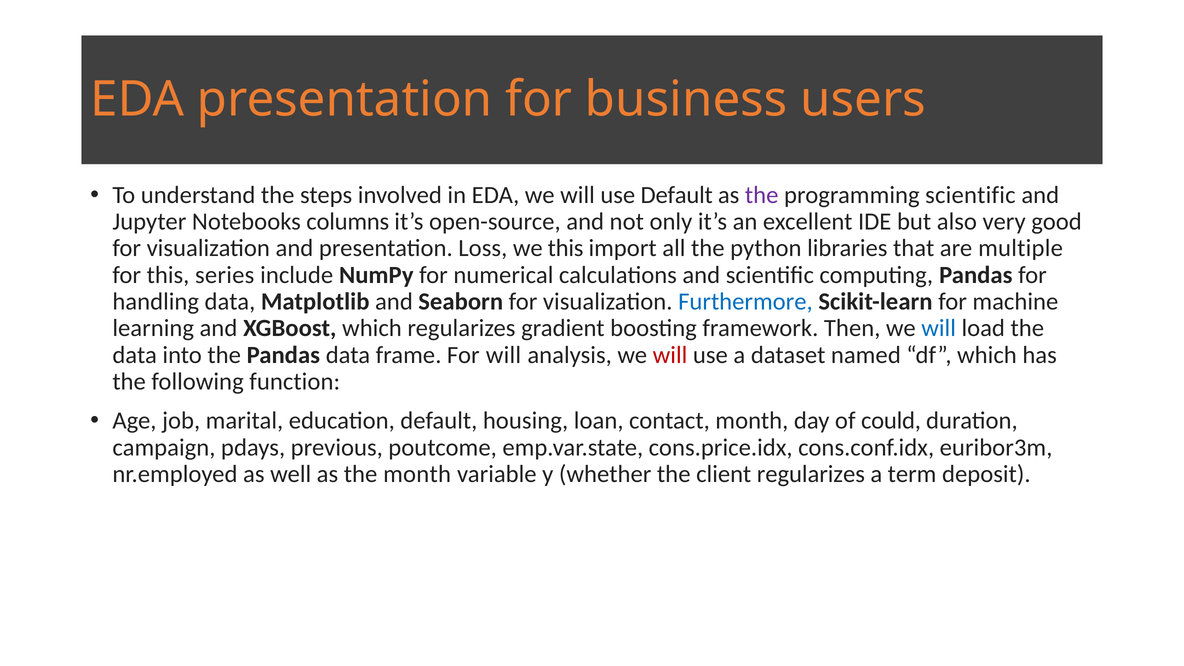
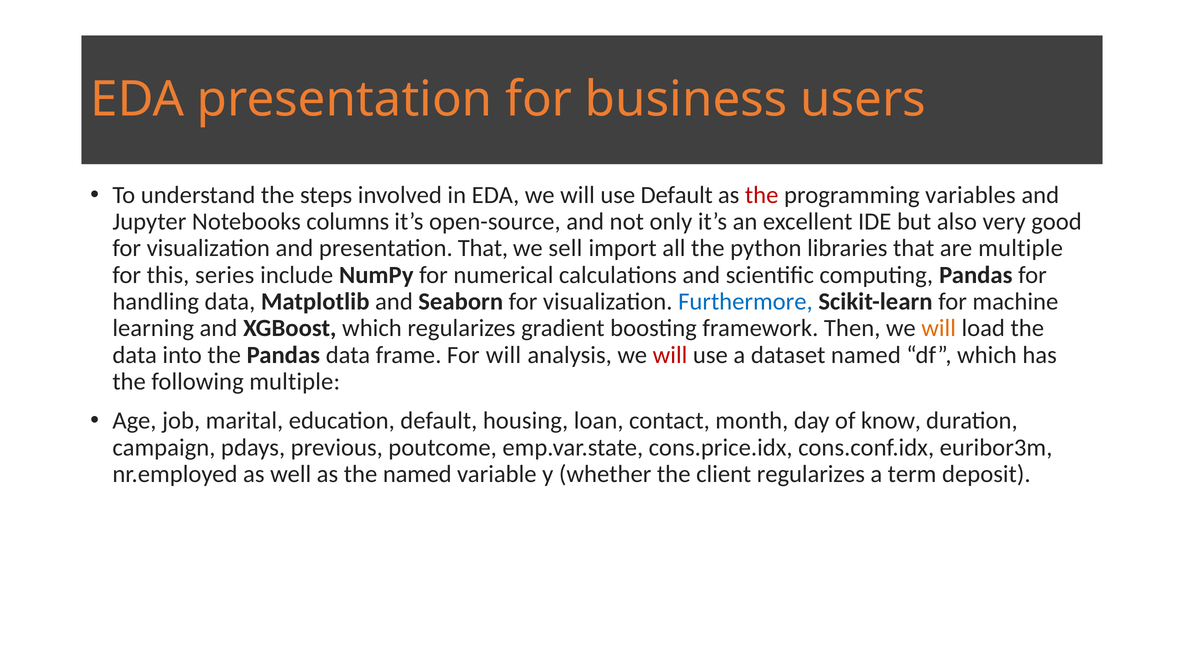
the at (762, 195) colour: purple -> red
programming scientific: scientific -> variables
presentation Loss: Loss -> That
we this: this -> sell
will at (939, 328) colour: blue -> orange
following function: function -> multiple
could: could -> know
the month: month -> named
